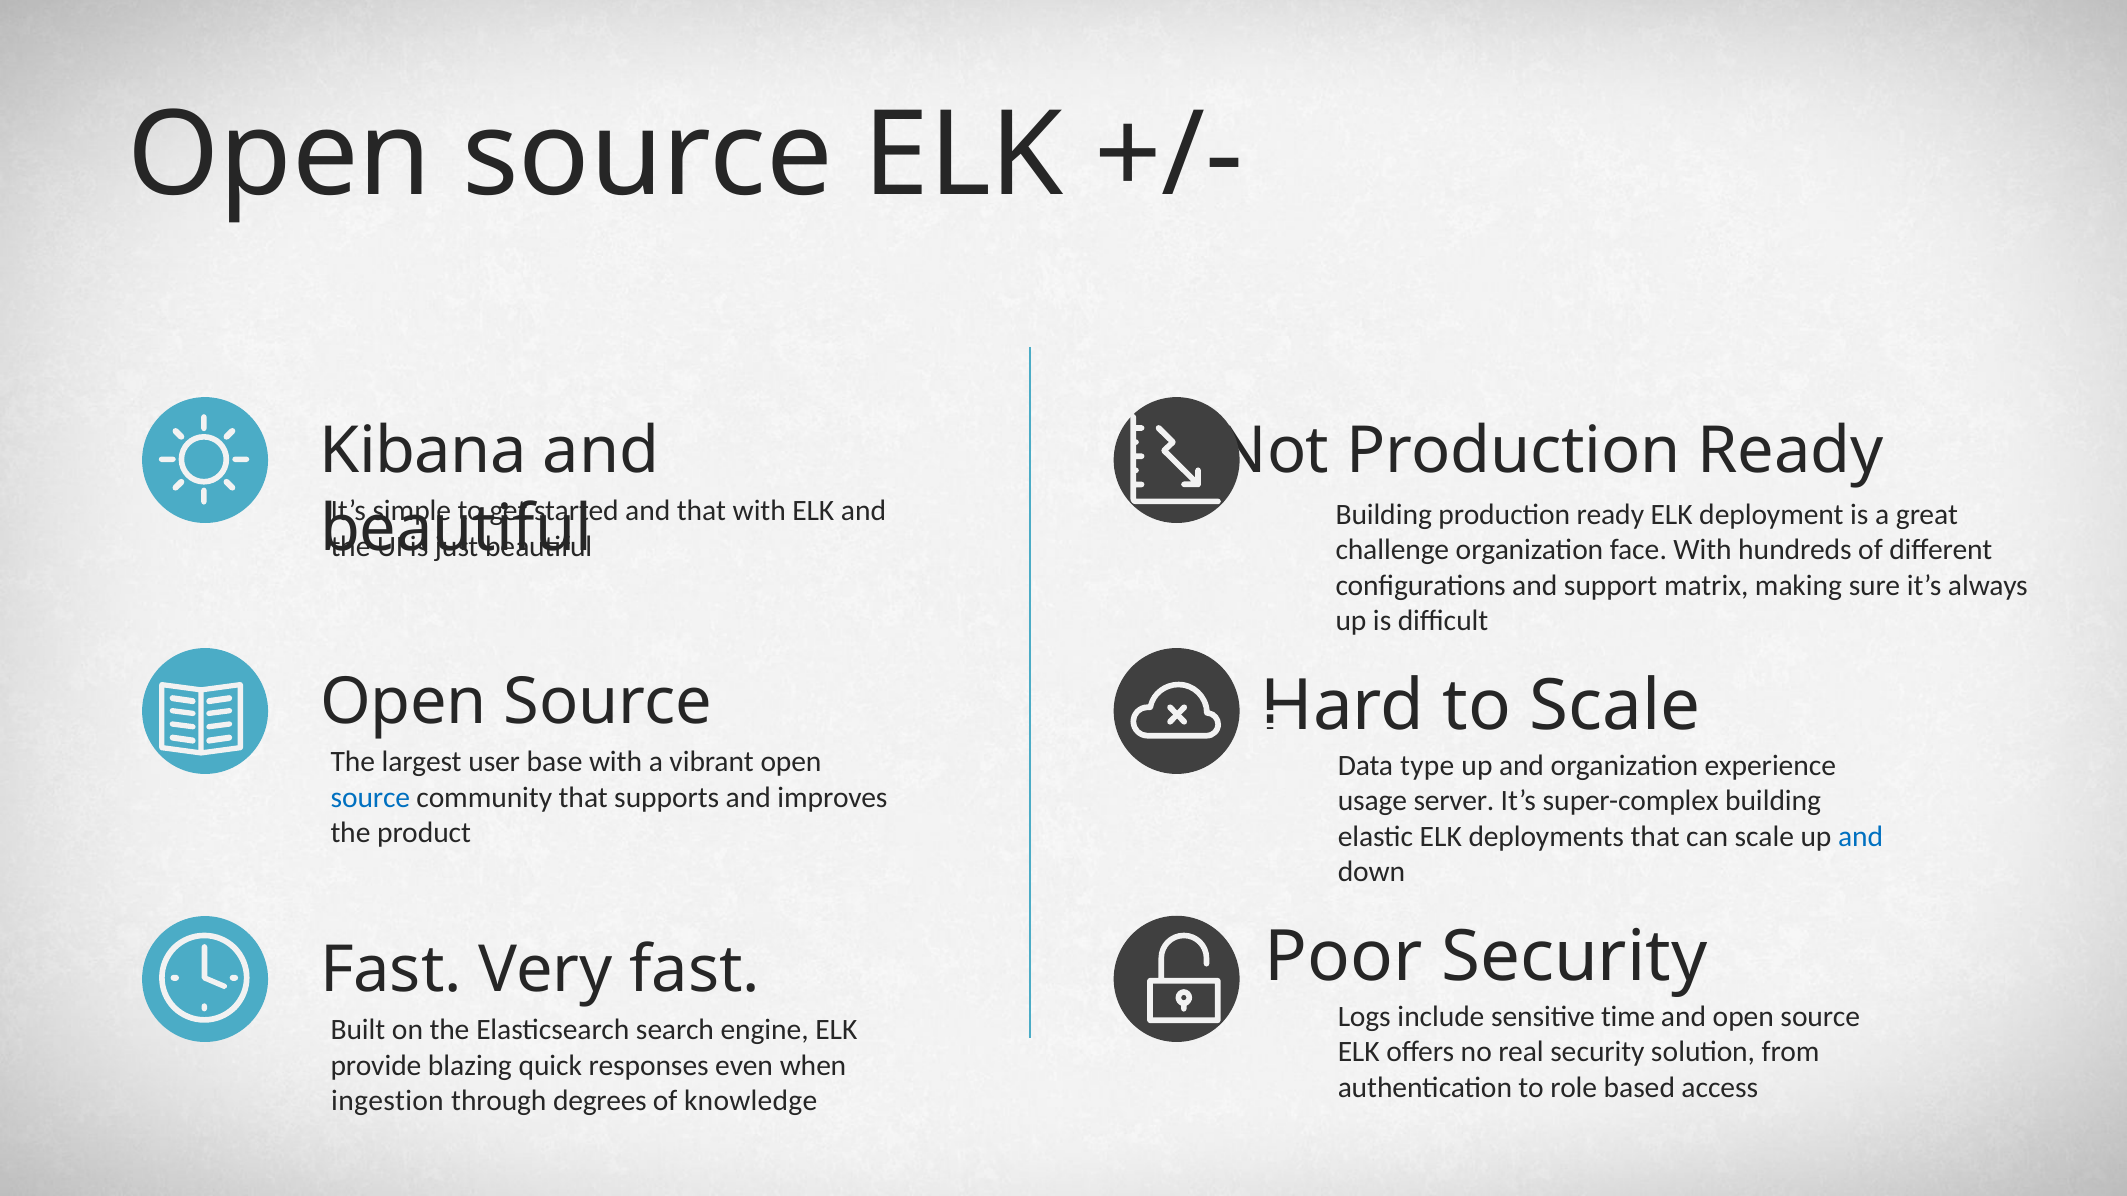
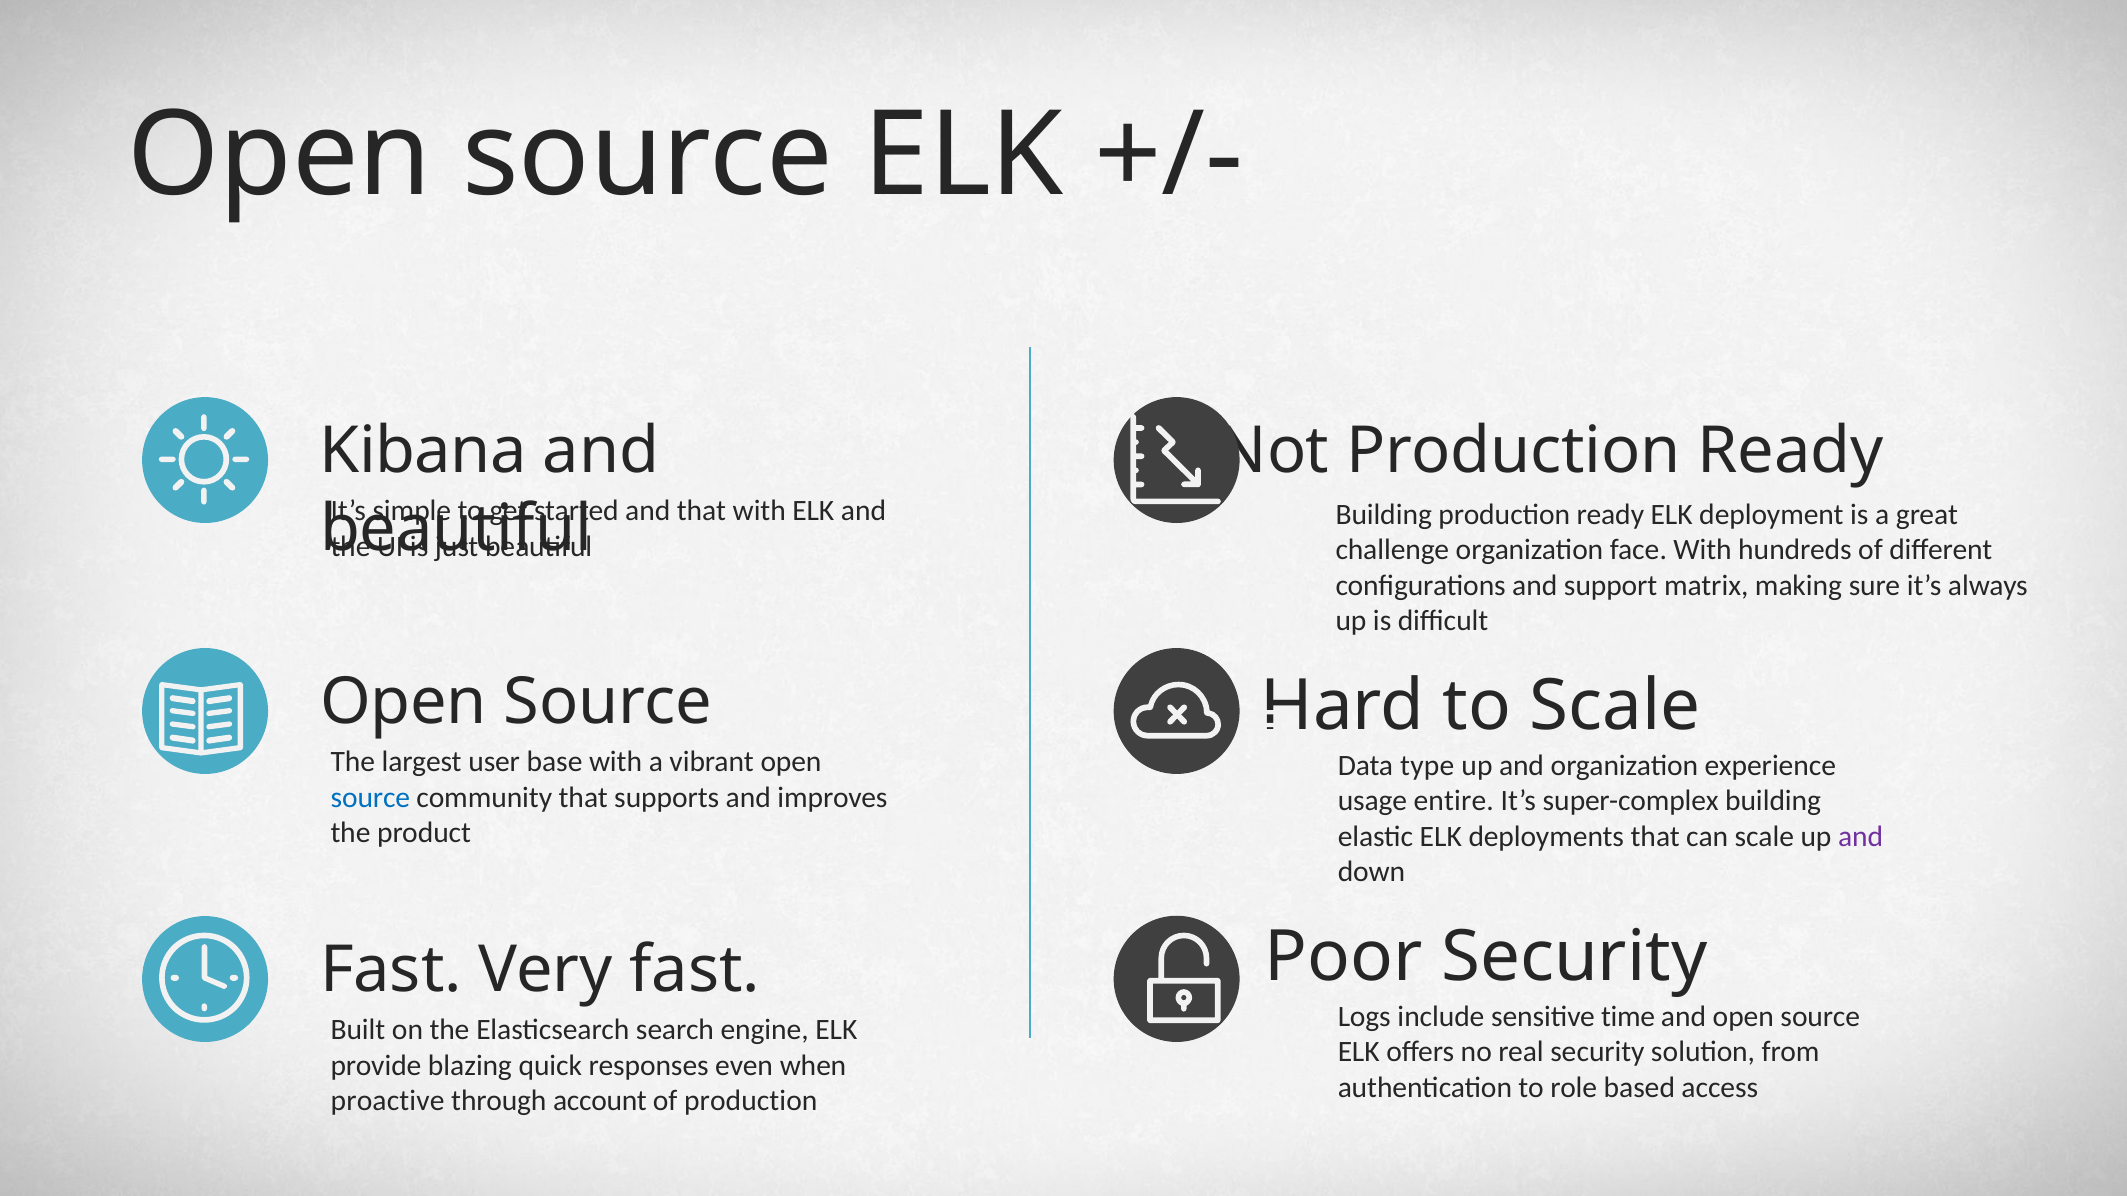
server: server -> entire
and at (1861, 837) colour: blue -> purple
ingestion: ingestion -> proactive
degrees: degrees -> account
of knowledge: knowledge -> production
